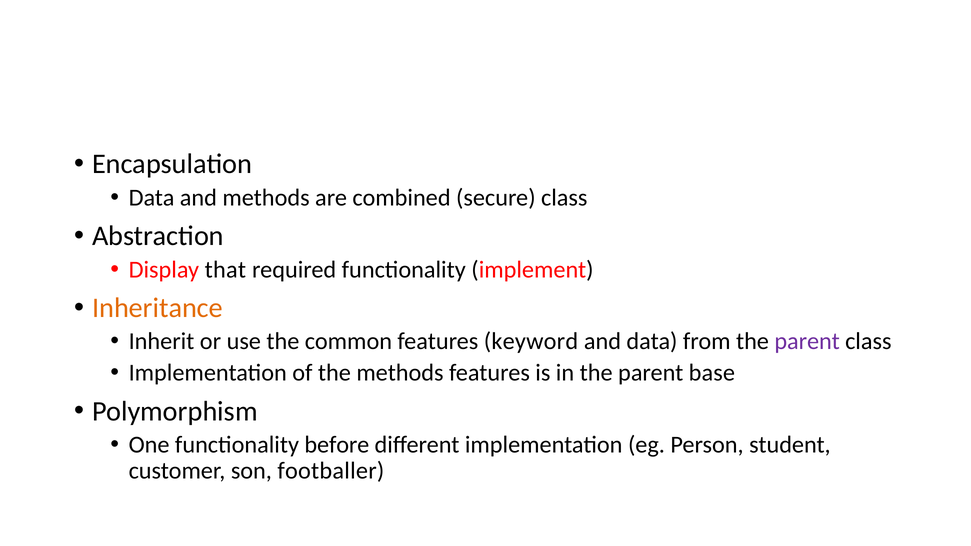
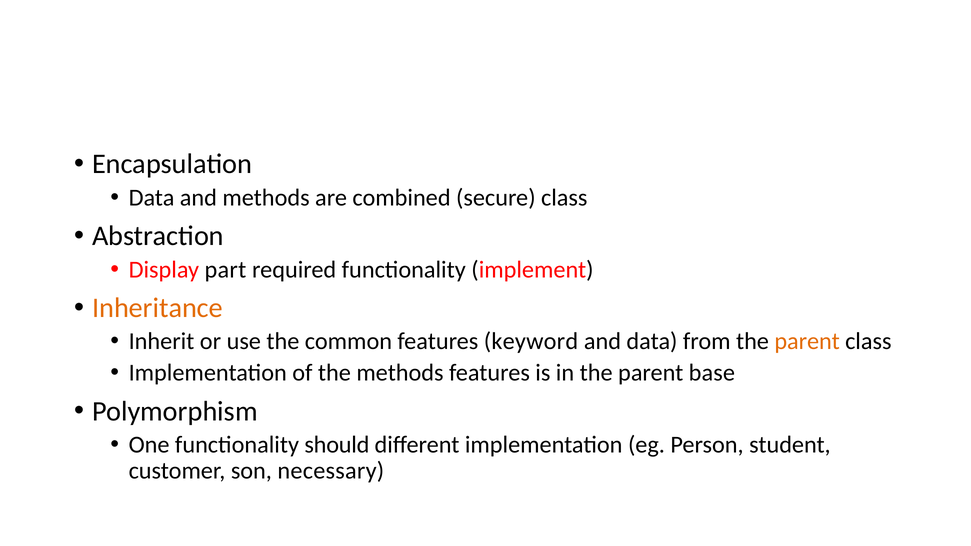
that: that -> part
parent at (807, 342) colour: purple -> orange
before: before -> should
footballer: footballer -> necessary
